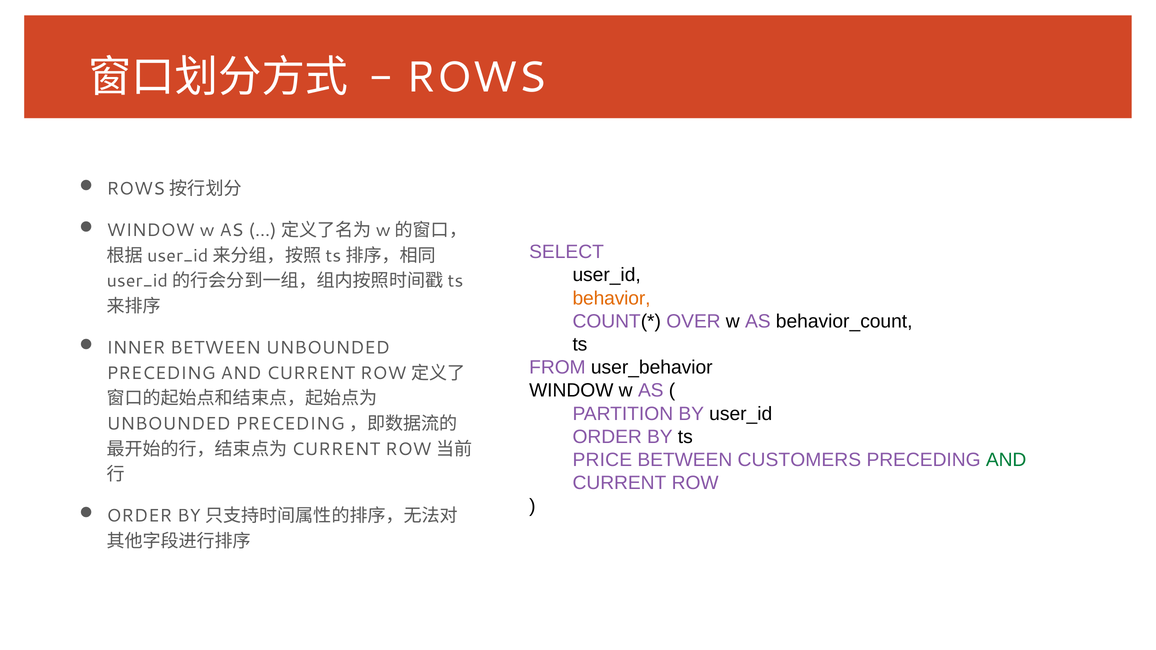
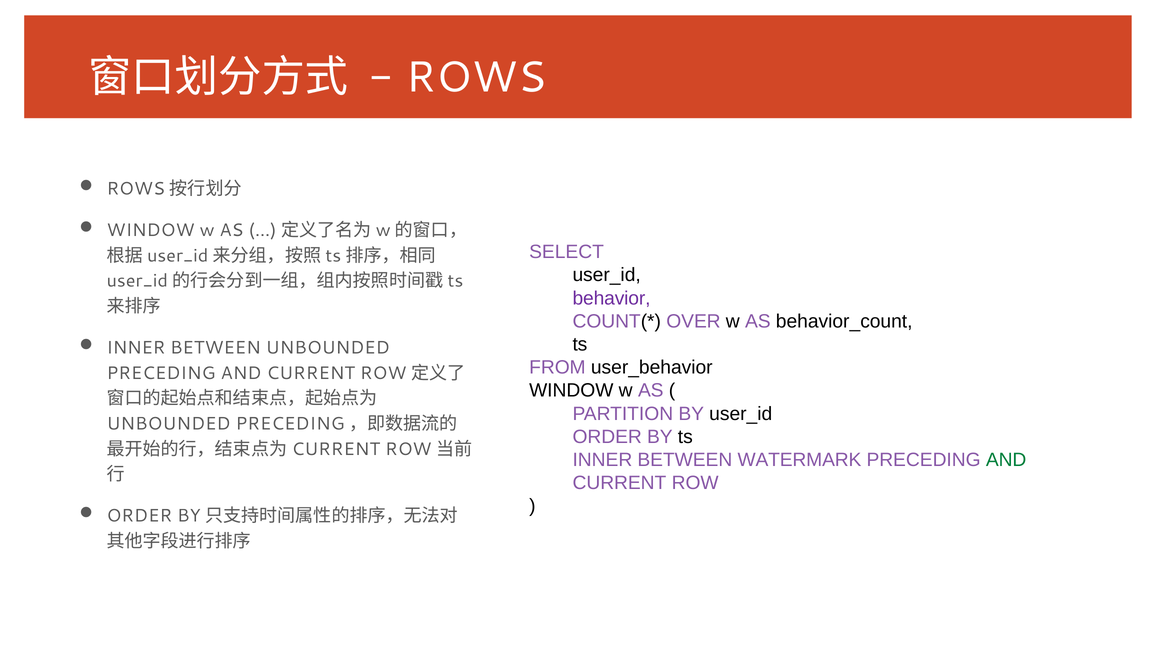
behavior colour: orange -> purple
PRICE at (602, 460): PRICE -> INNER
CUSTOMERS: CUSTOMERS -> WATERMARK
